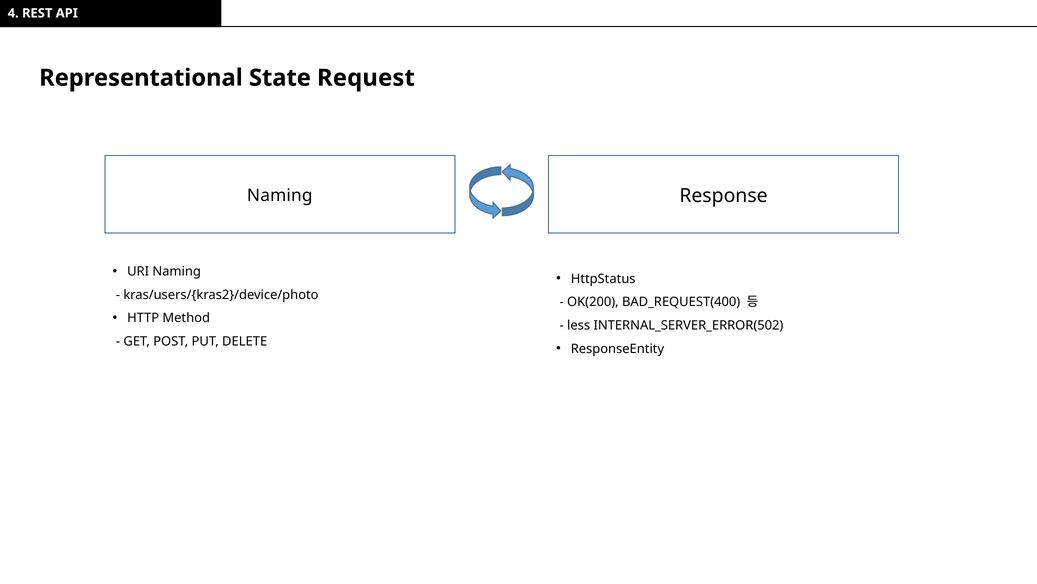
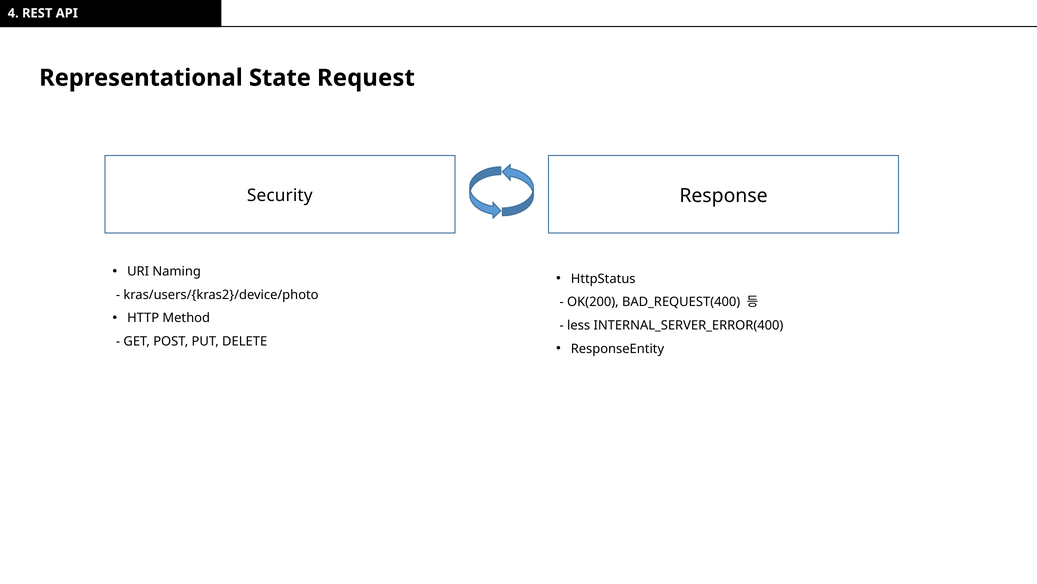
Naming at (280, 195): Naming -> Security
INTERNAL_SERVER_ERROR(502: INTERNAL_SERVER_ERROR(502 -> INTERNAL_SERVER_ERROR(400
